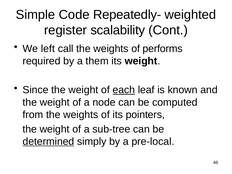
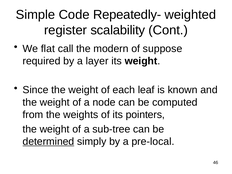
left: left -> flat
call the weights: weights -> modern
performs: performs -> suppose
them: them -> layer
each underline: present -> none
